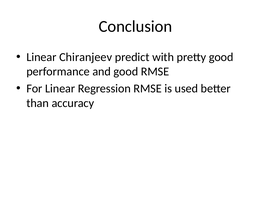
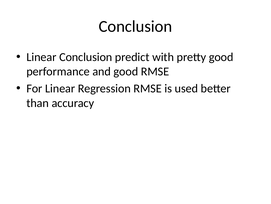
Linear Chiranjeev: Chiranjeev -> Conclusion
